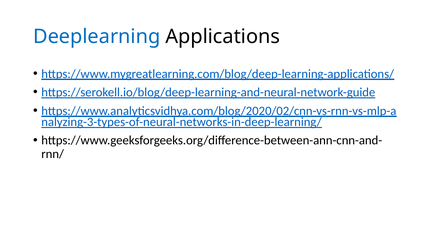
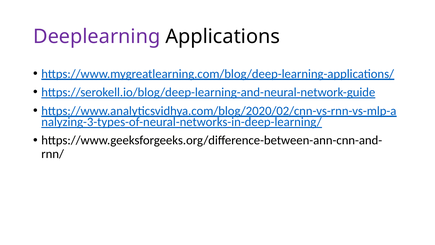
Deeplearning colour: blue -> purple
